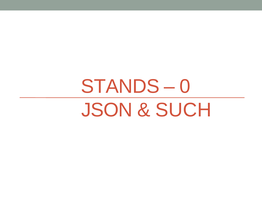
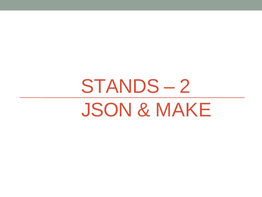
0: 0 -> 2
SUCH: SUCH -> MAKE
